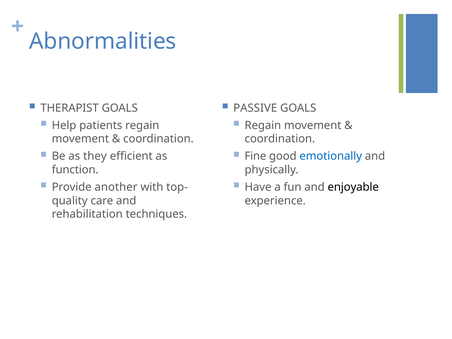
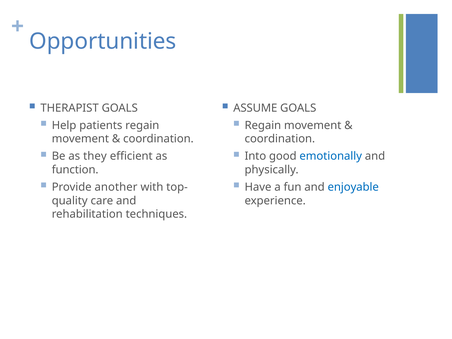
Abnormalities: Abnormalities -> Opportunities
PASSIVE: PASSIVE -> ASSUME
Fine: Fine -> Into
enjoyable colour: black -> blue
